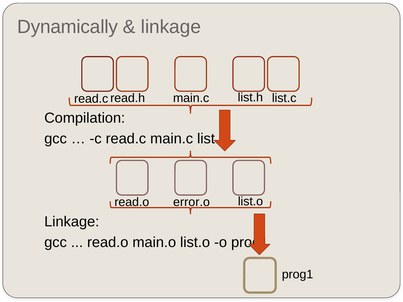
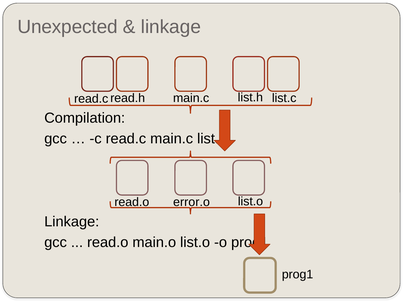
Dynamically: Dynamically -> Unexpected
